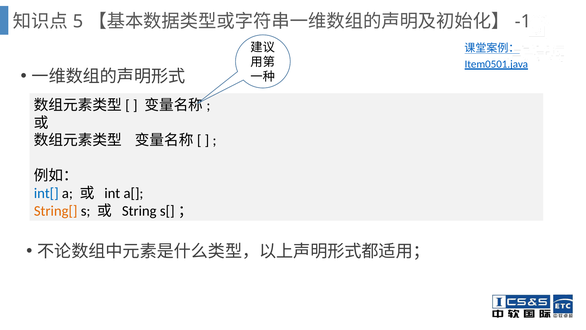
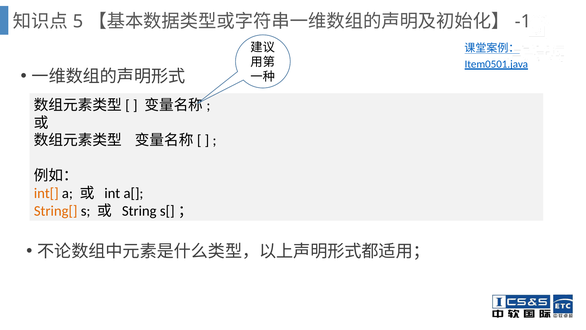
int[ colour: blue -> orange
